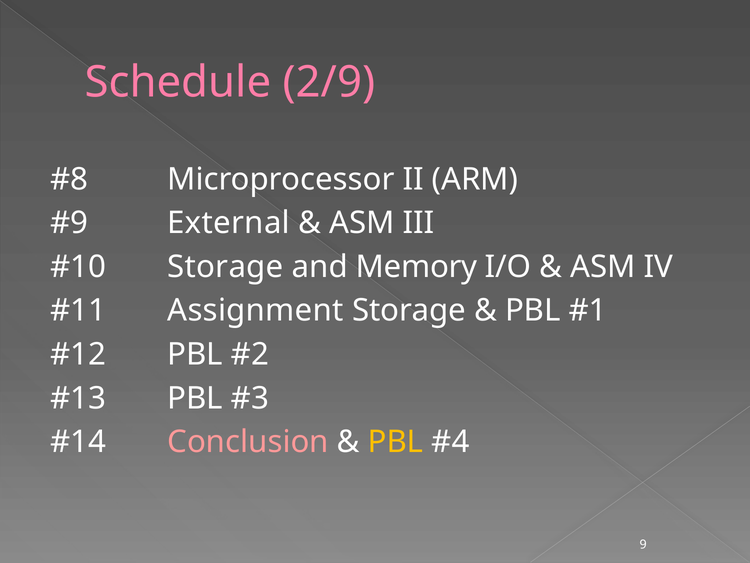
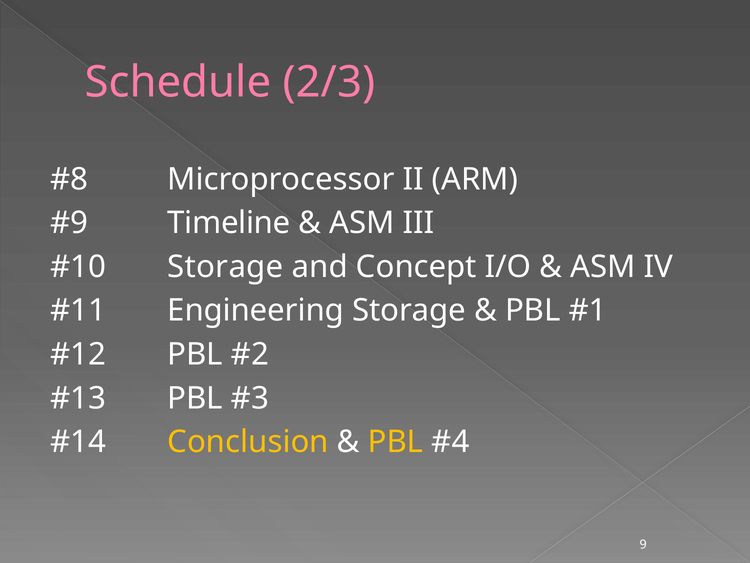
2/9: 2/9 -> 2/3
External: External -> Timeline
Memory: Memory -> Concept
Assignment: Assignment -> Engineering
Conclusion colour: pink -> yellow
